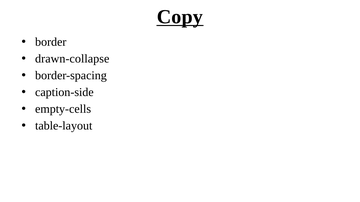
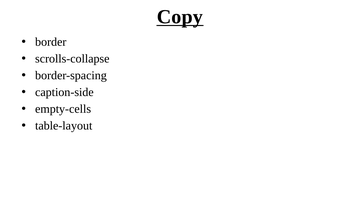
drawn-collapse: drawn-collapse -> scrolls-collapse
